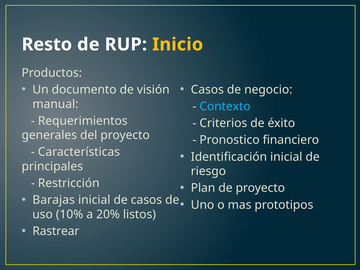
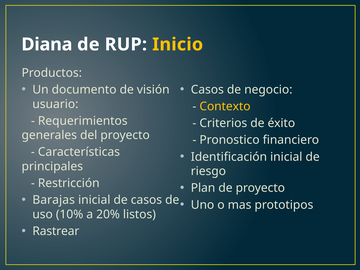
Resto: Resto -> Diana
manual: manual -> usuario
Contexto colour: light blue -> yellow
